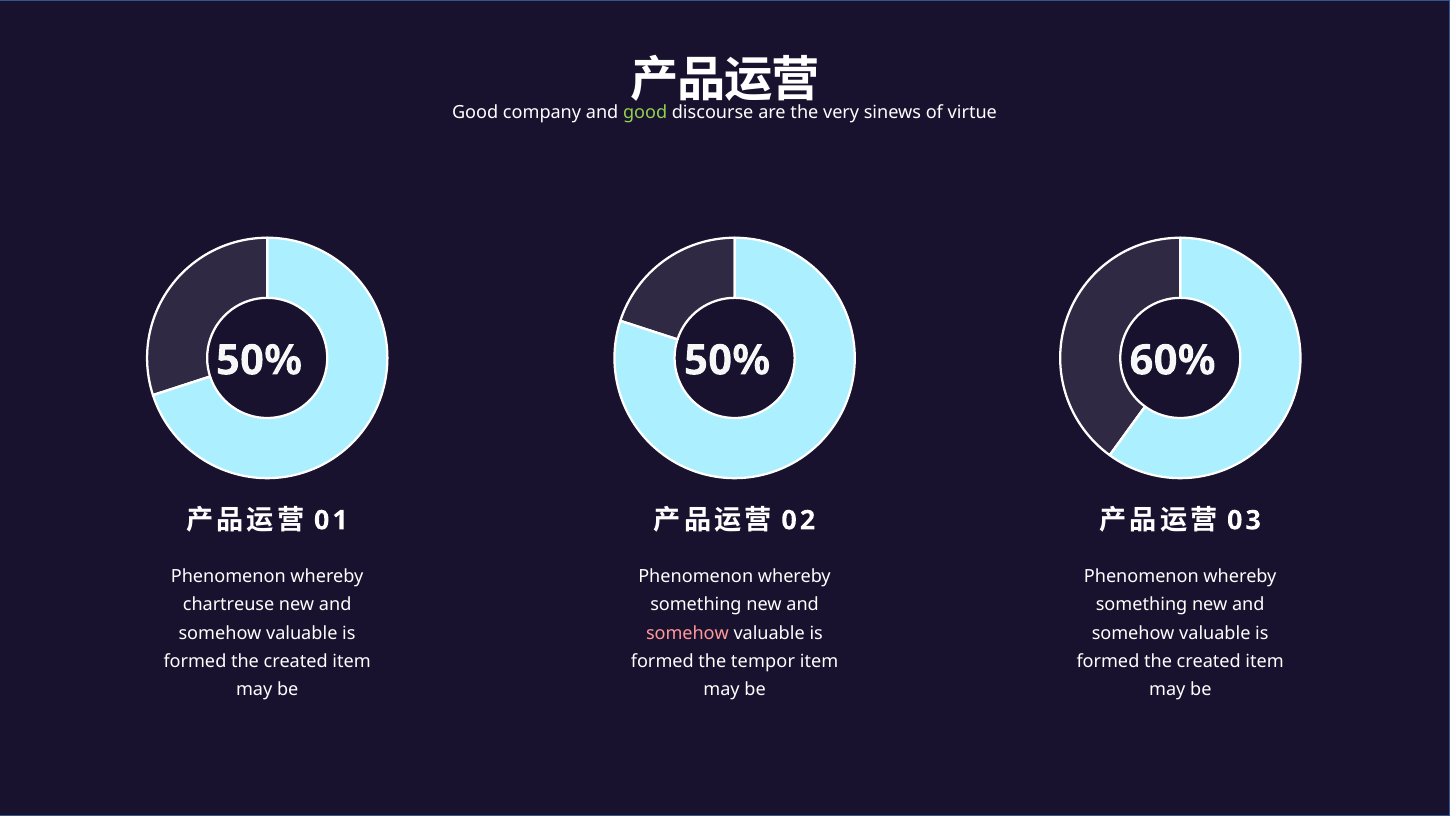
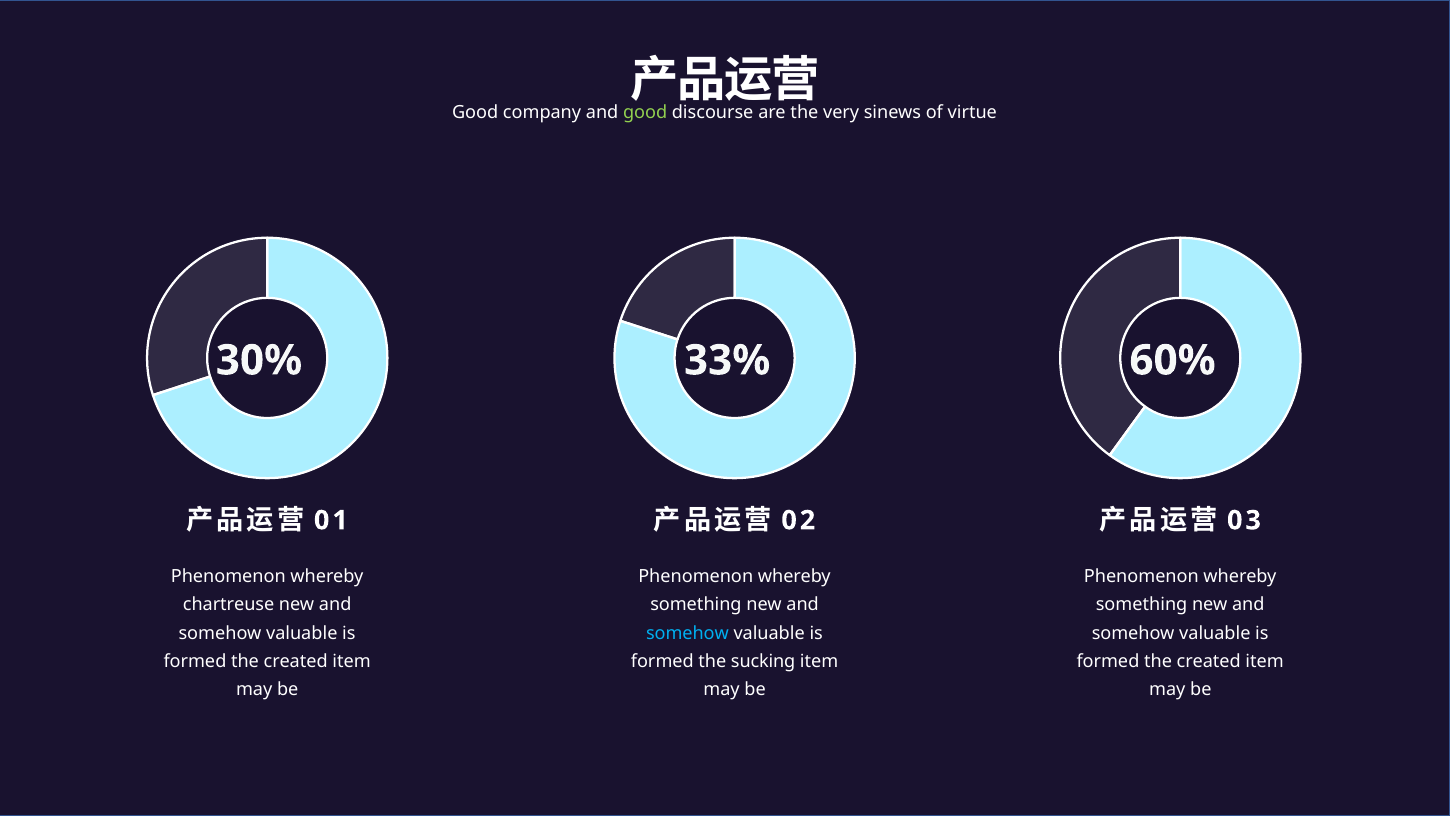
50% at (259, 360): 50% -> 30%
50% at (727, 360): 50% -> 33%
somehow at (687, 633) colour: pink -> light blue
tempor: tempor -> sucking
